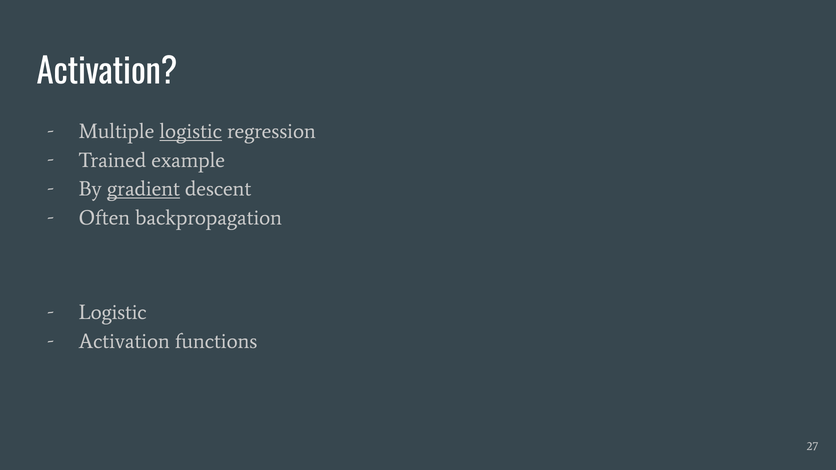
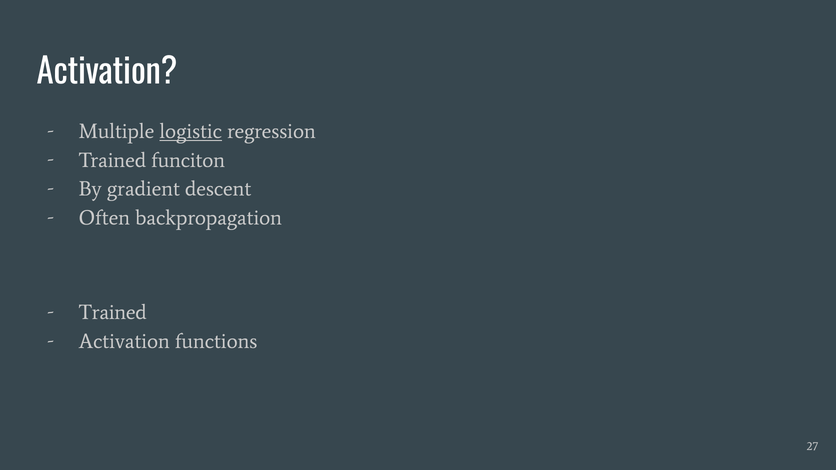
example: example -> funciton
gradient underline: present -> none
Logistic at (113, 313): Logistic -> Trained
